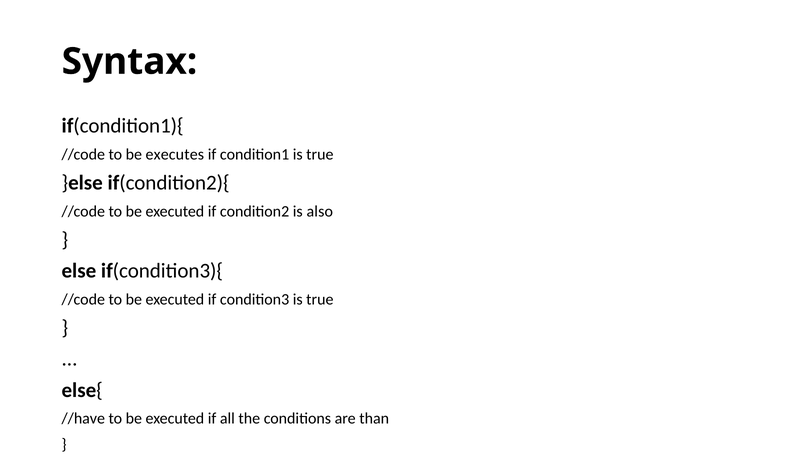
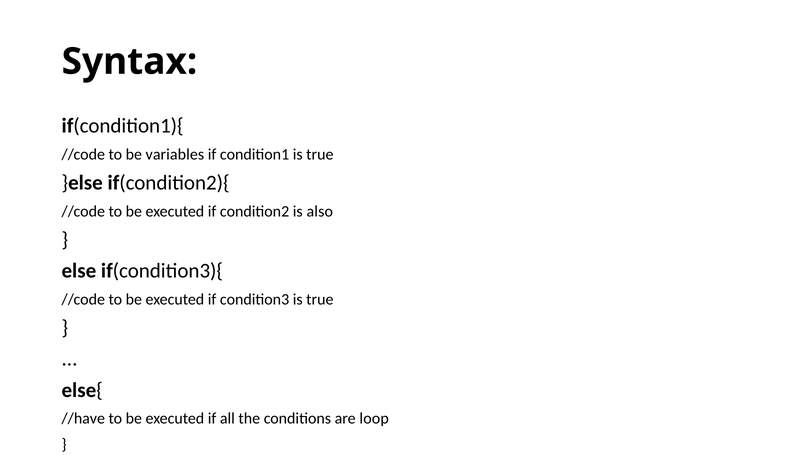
executes: executes -> variables
than: than -> loop
